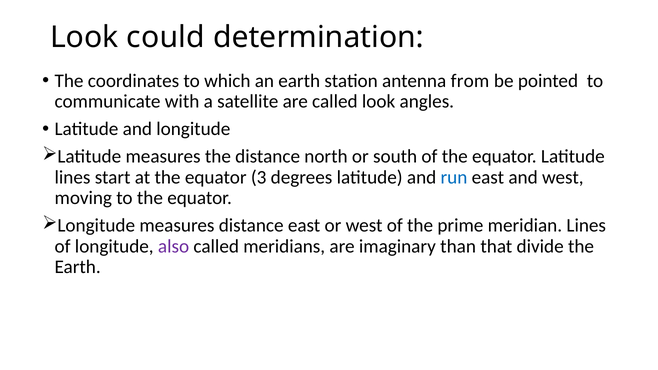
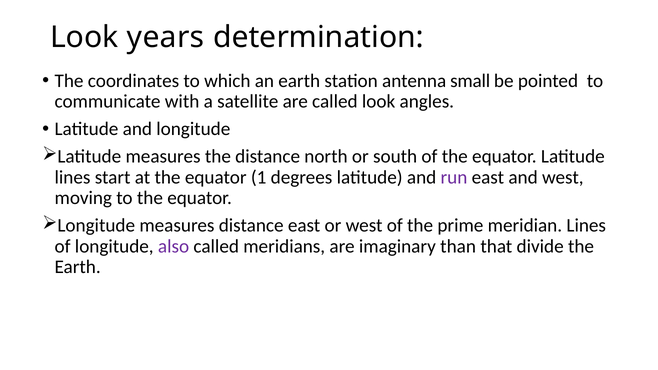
could: could -> years
from: from -> small
3: 3 -> 1
run colour: blue -> purple
